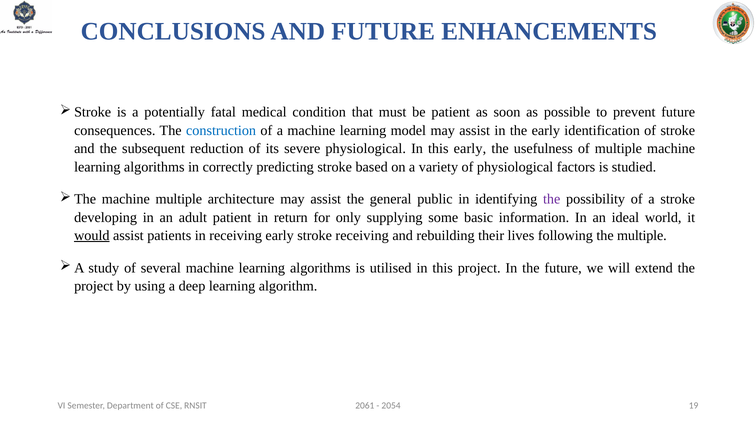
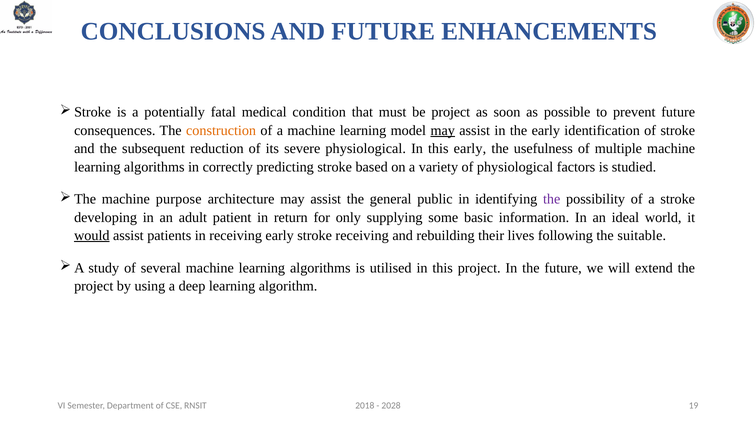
be patient: patient -> project
construction colour: blue -> orange
may at (443, 131) underline: none -> present
machine multiple: multiple -> purpose
the multiple: multiple -> suitable
2061: 2061 -> 2018
2054: 2054 -> 2028
